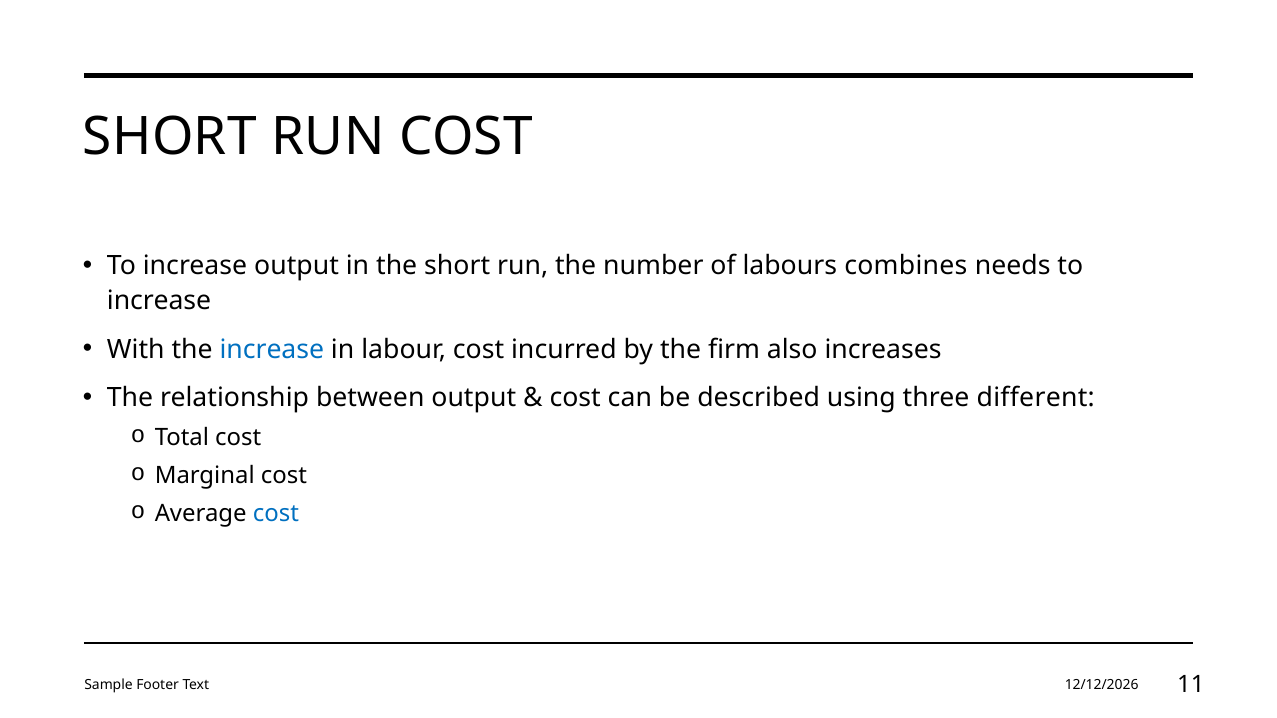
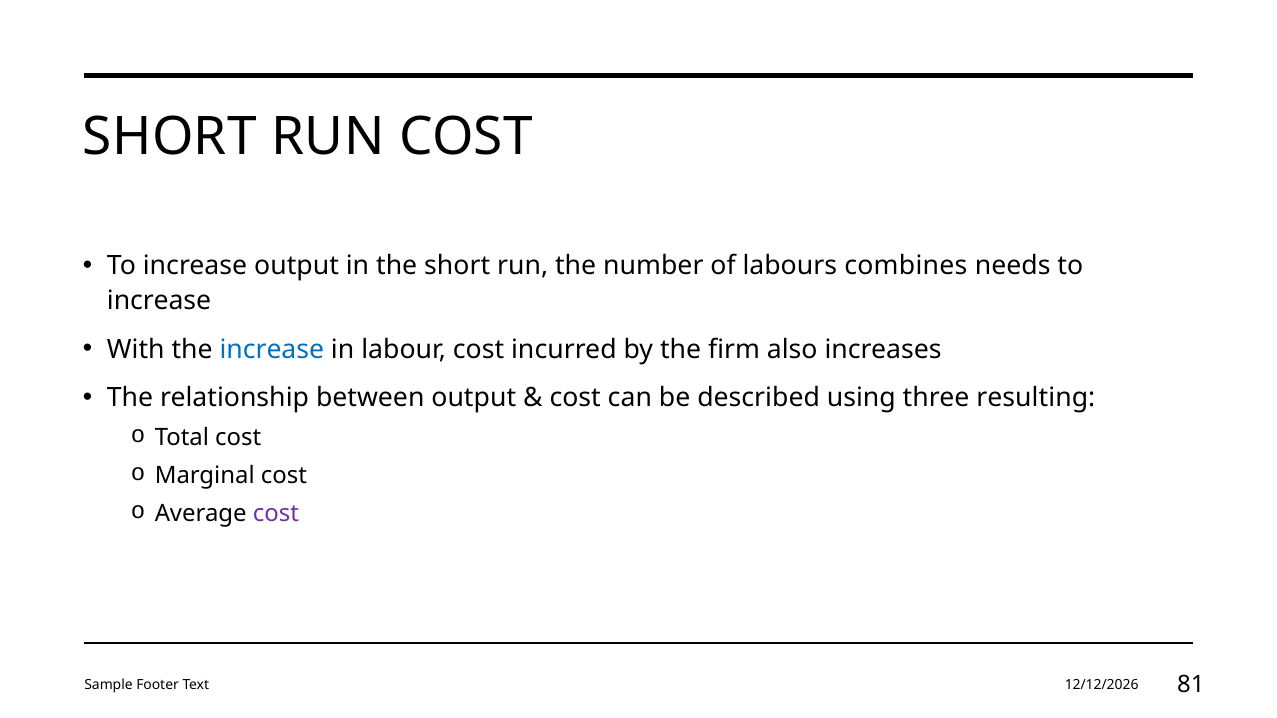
different: different -> resulting
cost at (276, 514) colour: blue -> purple
11: 11 -> 81
